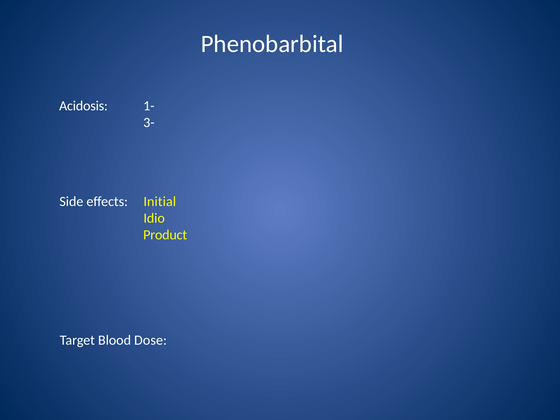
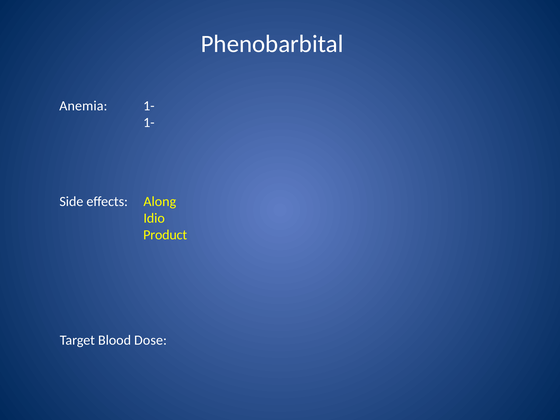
Acidosis: Acidosis -> Anemia
3- at (149, 123): 3- -> 1-
Initial: Initial -> Along
